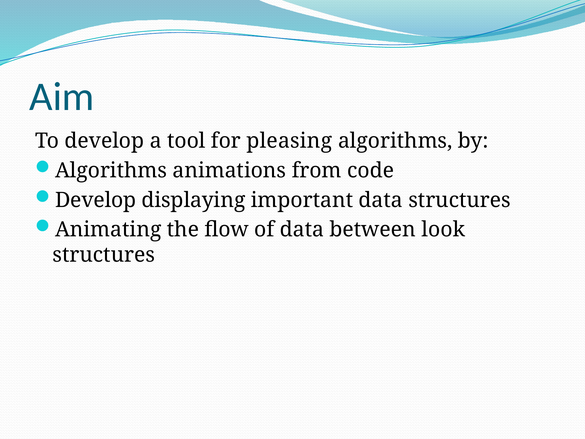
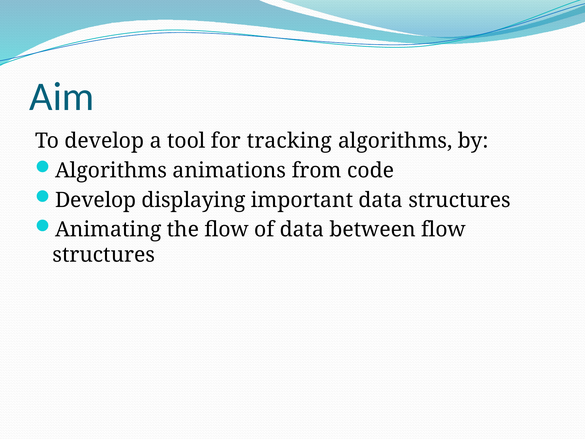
pleasing: pleasing -> tracking
between look: look -> flow
